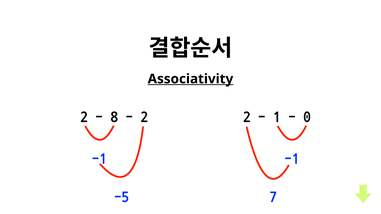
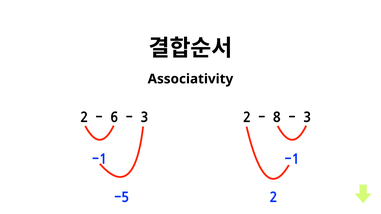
Associativity underline: present -> none
8: 8 -> 6
2 at (144, 116): 2 -> 3
1: 1 -> 8
0 at (307, 116): 0 -> 3
-5 7: 7 -> 2
